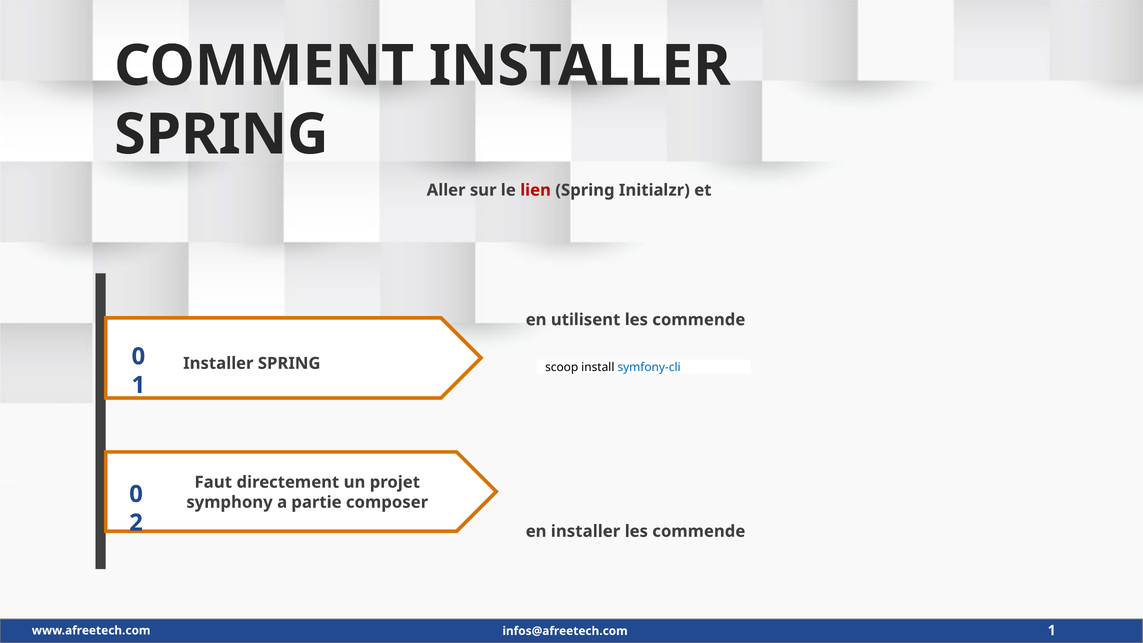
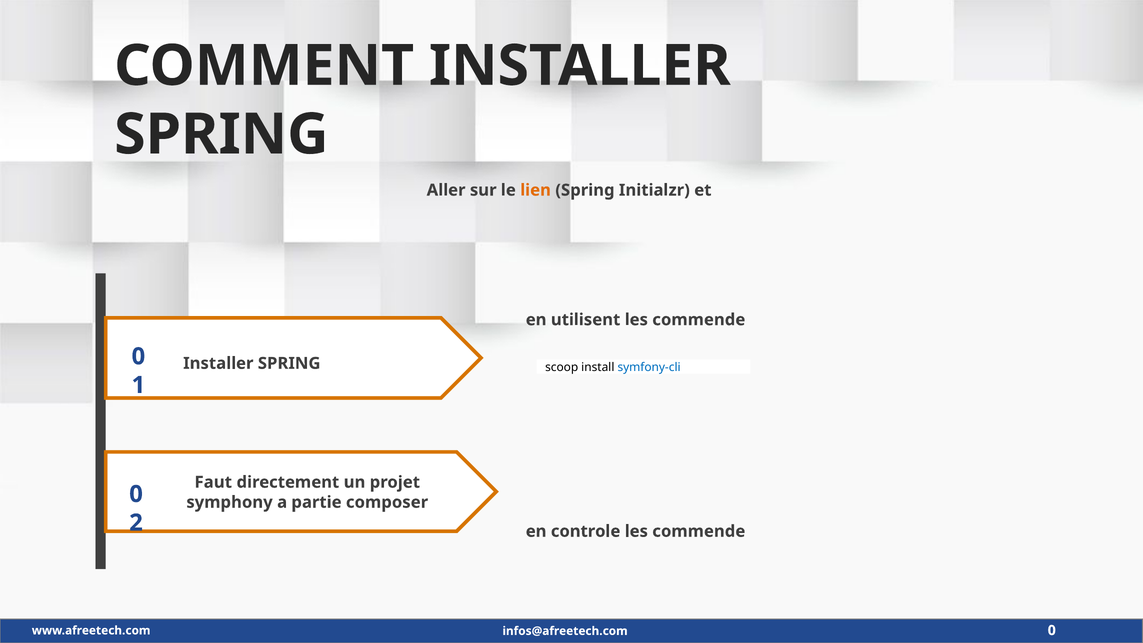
lien colour: red -> orange
en installer: installer -> controle
1 at (1052, 630): 1 -> 0
